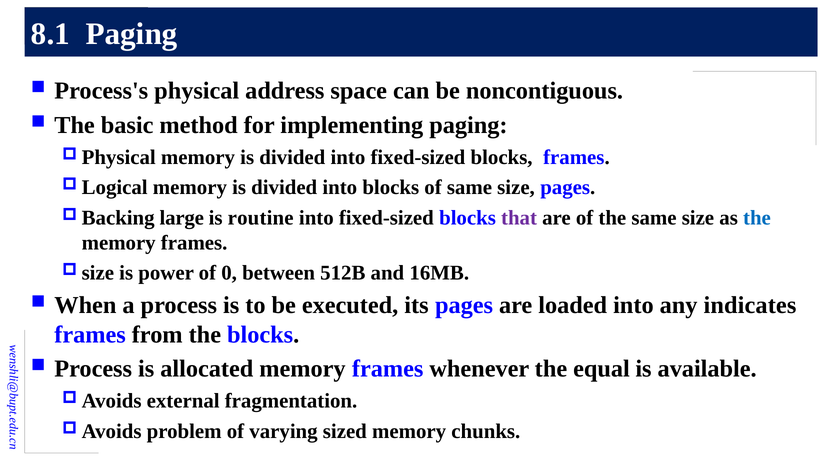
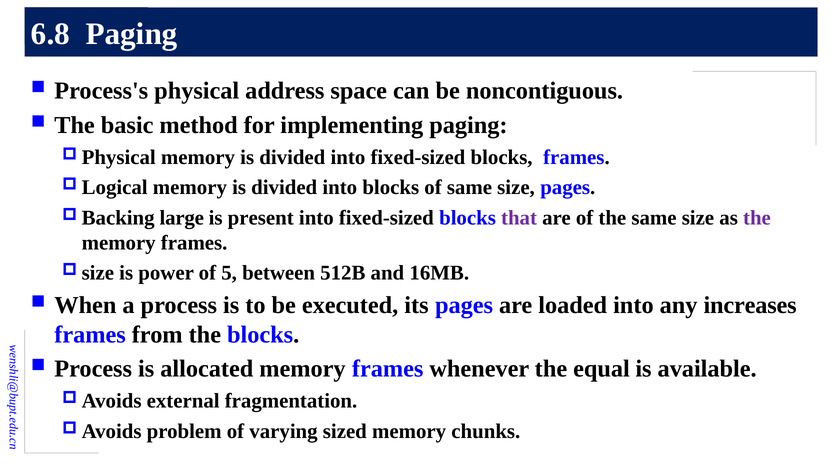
8.1: 8.1 -> 6.8
routine: routine -> present
the at (757, 218) colour: blue -> purple
0: 0 -> 5
indicates: indicates -> increases
